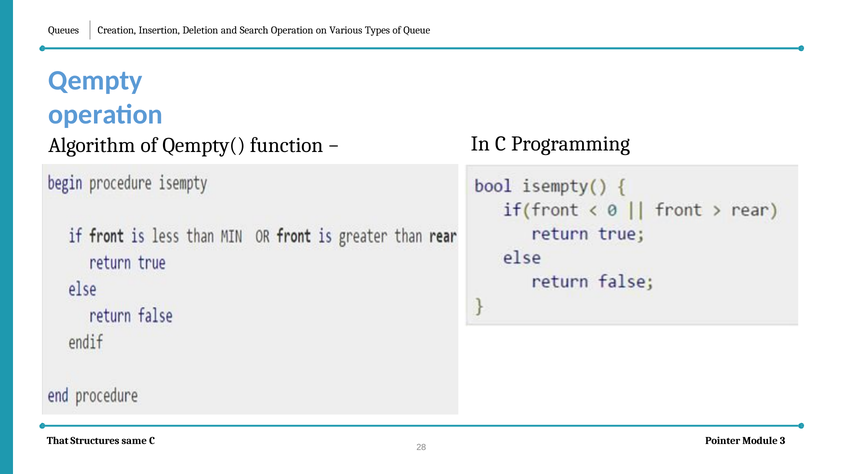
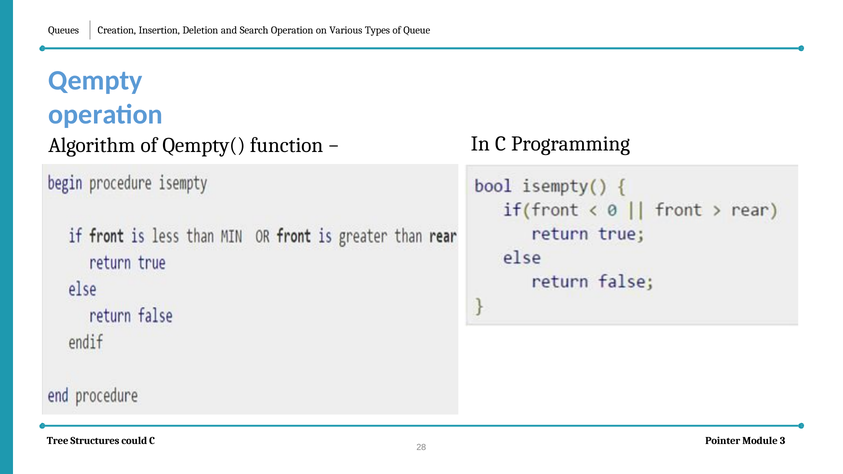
That: That -> Tree
same: same -> could
